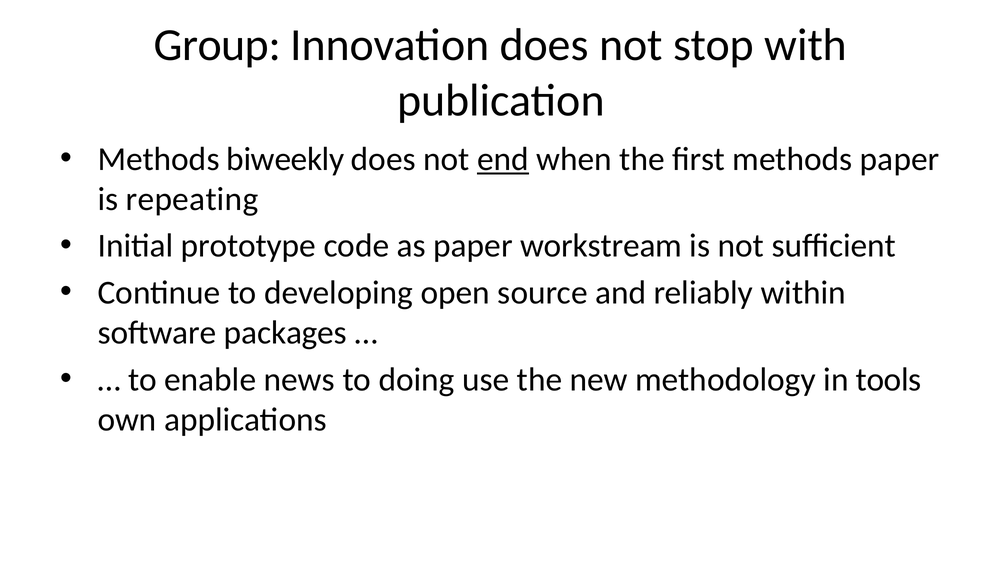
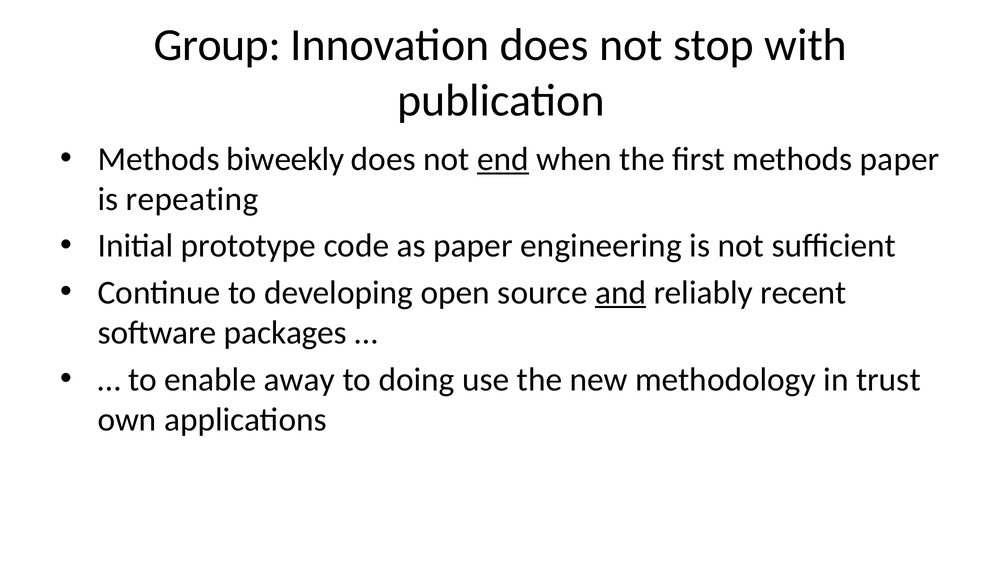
workstream: workstream -> engineering
and underline: none -> present
within: within -> recent
news: news -> away
tools: tools -> trust
